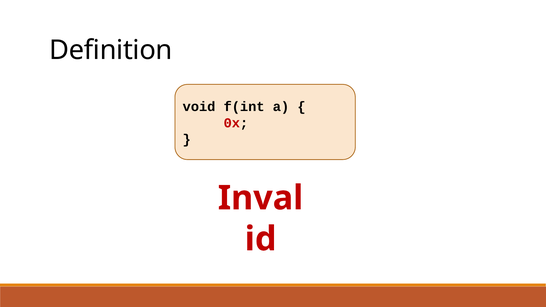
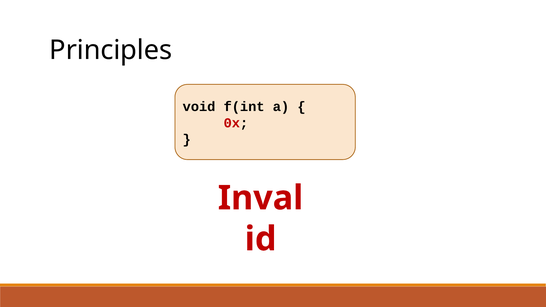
Definition: Definition -> Principles
